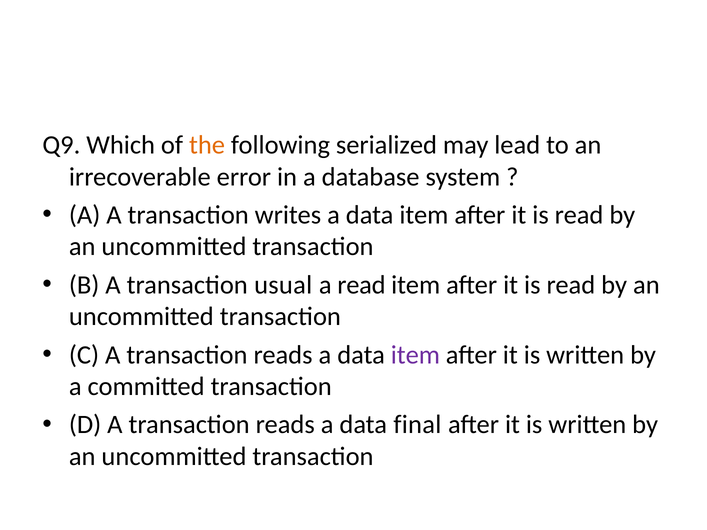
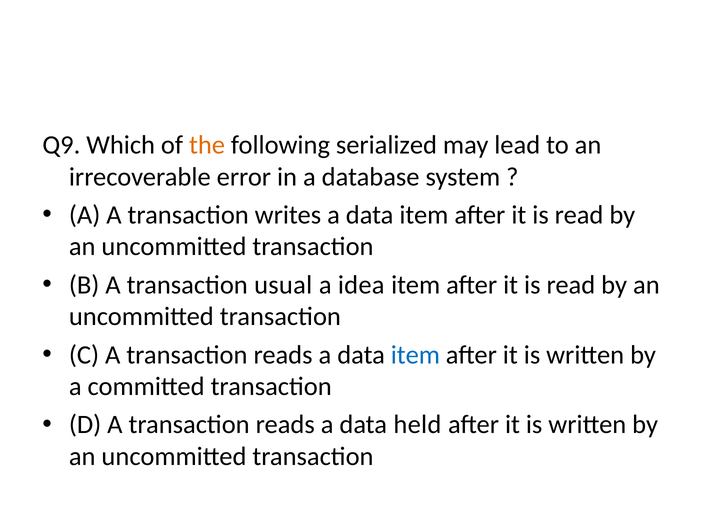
a read: read -> idea
item at (415, 355) colour: purple -> blue
final: final -> held
